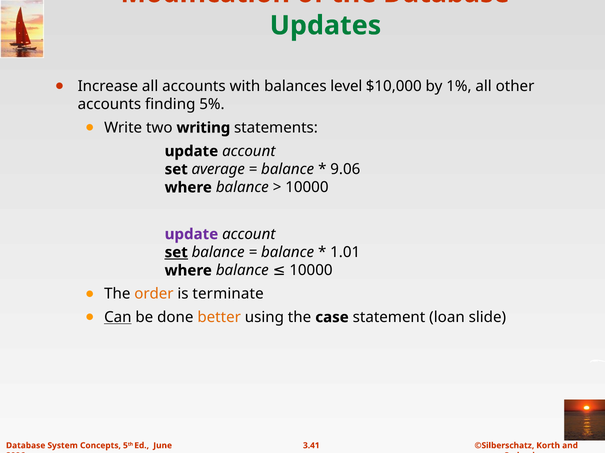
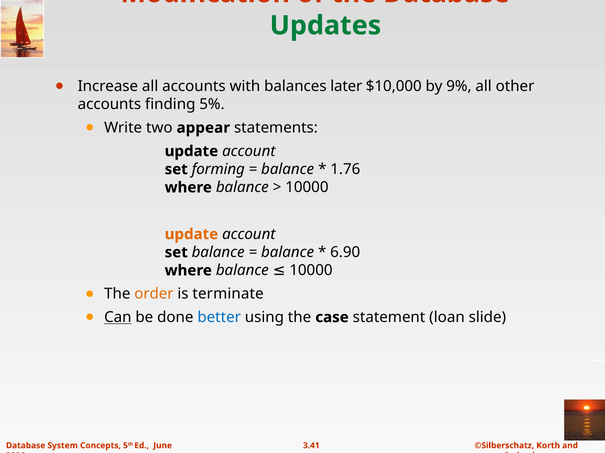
level: level -> later
1%: 1% -> 9%
writing: writing -> appear
average: average -> forming
9.06: 9.06 -> 1.76
update at (191, 235) colour: purple -> orange
set at (176, 253) underline: present -> none
1.01: 1.01 -> 6.90
better colour: orange -> blue
